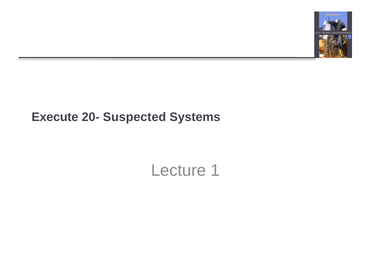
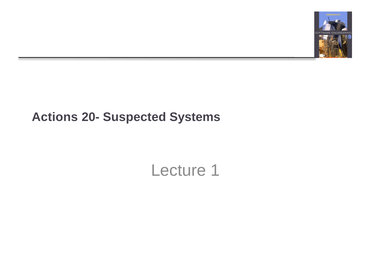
Execute: Execute -> Actions
